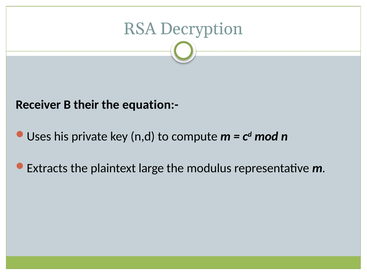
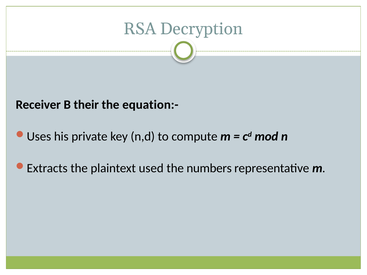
large: large -> used
modulus: modulus -> numbers
